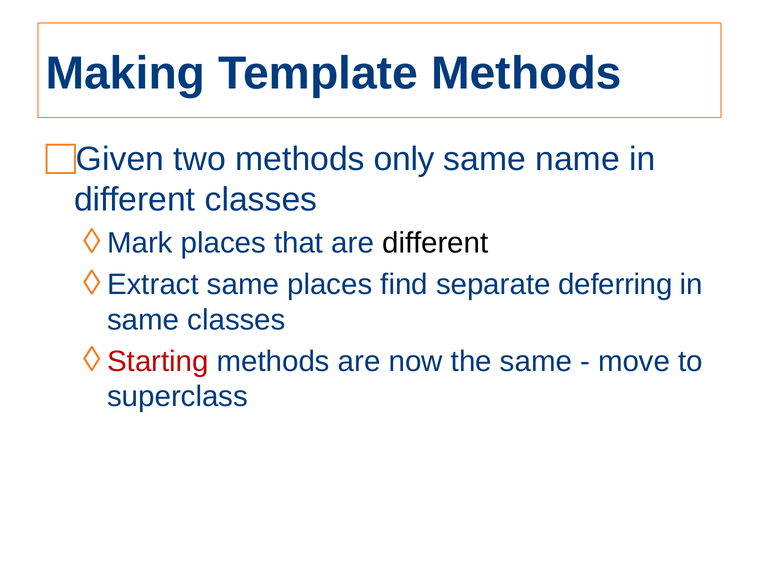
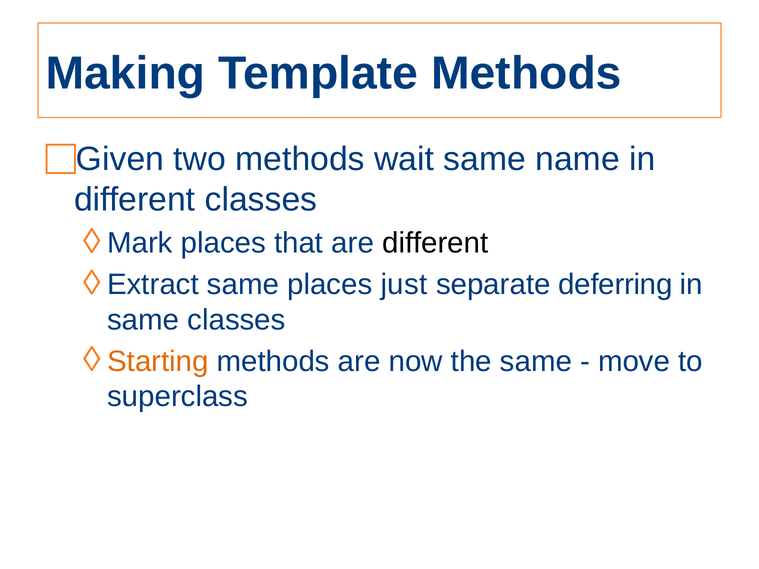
only: only -> wait
find: find -> just
Starting colour: red -> orange
